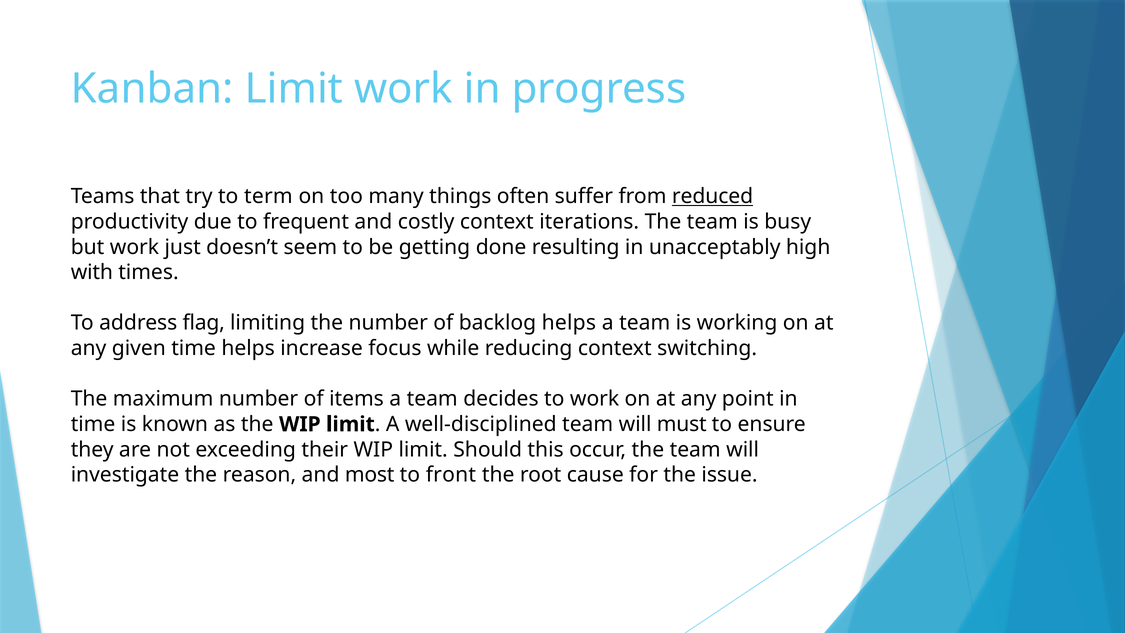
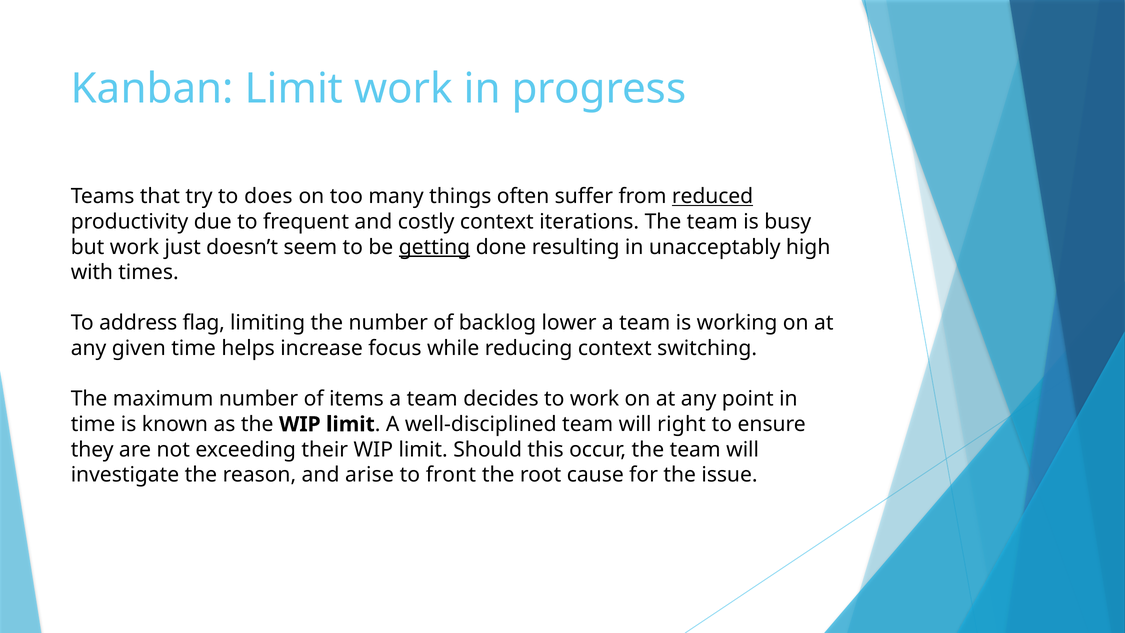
term: term -> does
getting underline: none -> present
backlog helps: helps -> lower
must: must -> right
most: most -> arise
